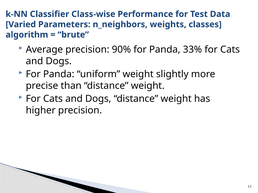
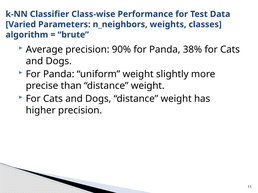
33%: 33% -> 38%
